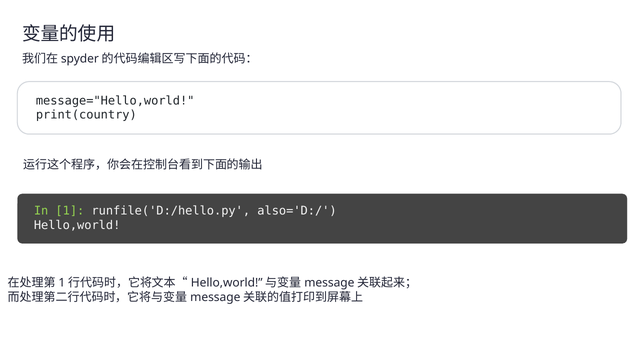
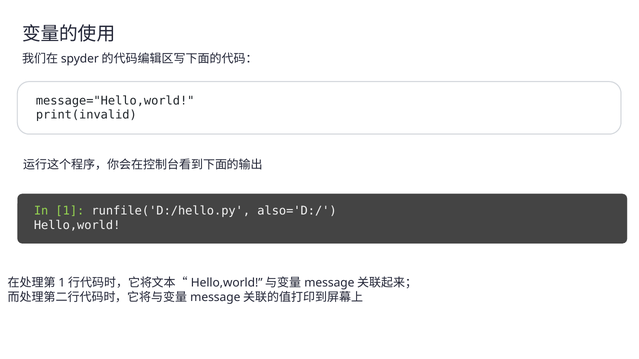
print(country: print(country -> print(invalid
